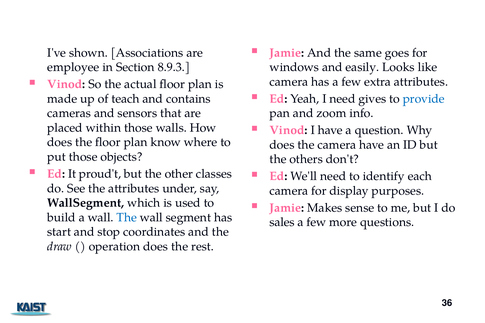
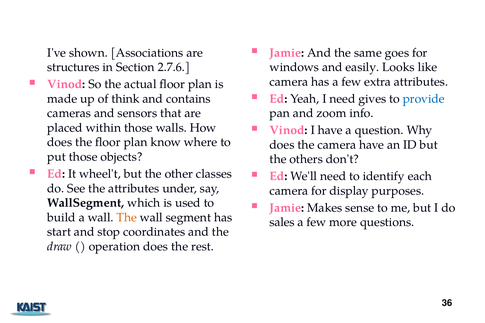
employee: employee -> structures
8.9.3: 8.9.3 -> 2.7.6
teach: teach -> think
proud't: proud't -> wheel't
The at (127, 218) colour: blue -> orange
